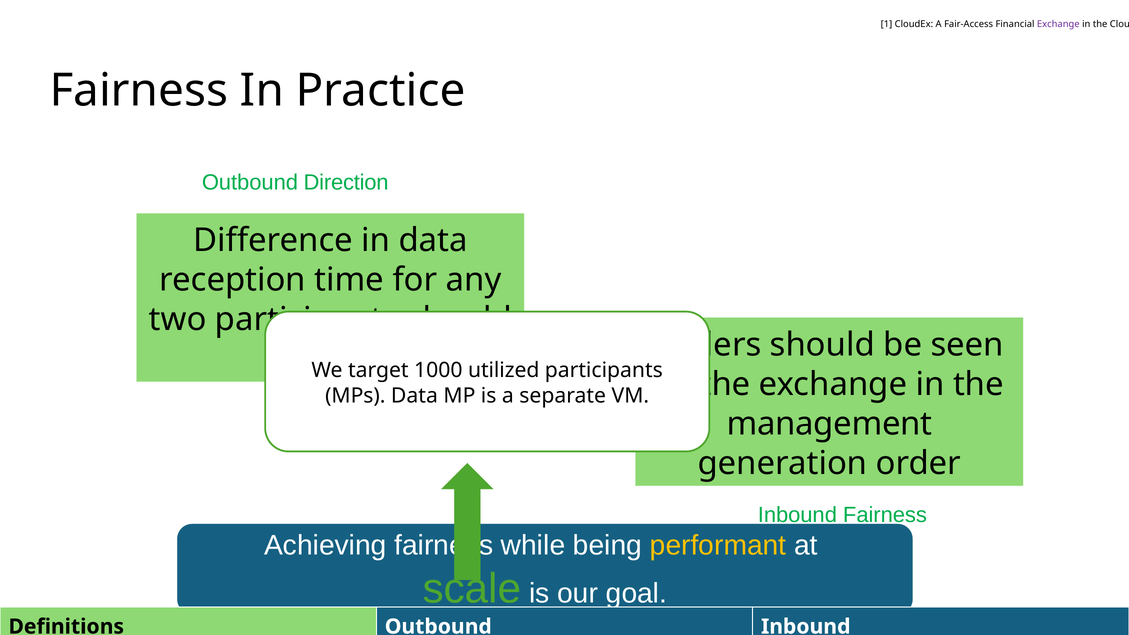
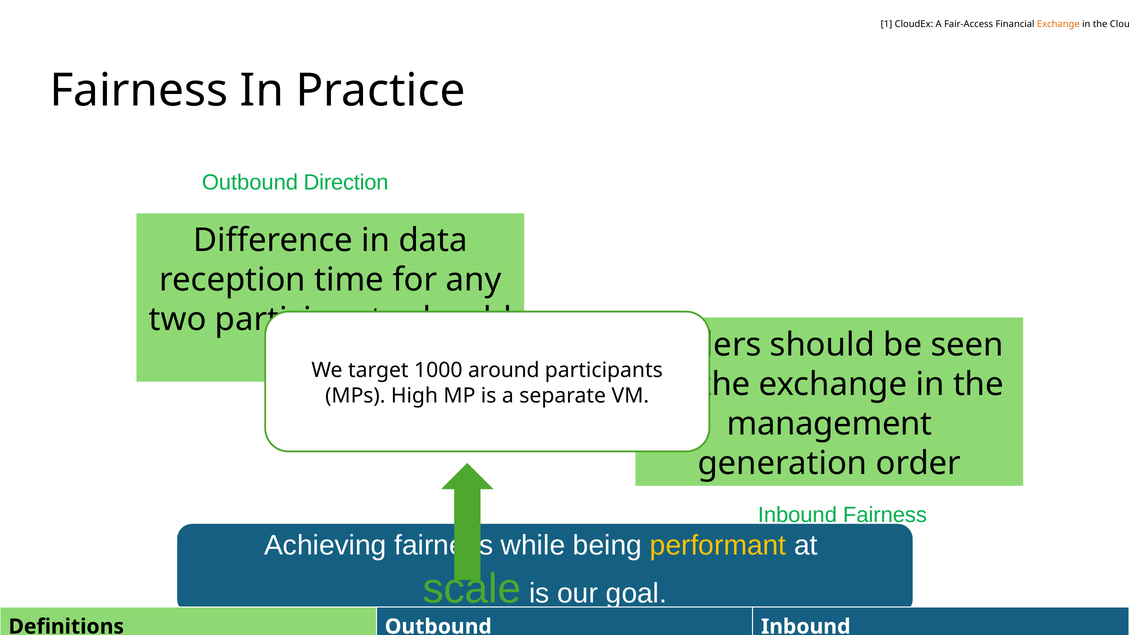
Exchange at (1058, 24) colour: purple -> orange
utilized: utilized -> around
MPs Data: Data -> High
